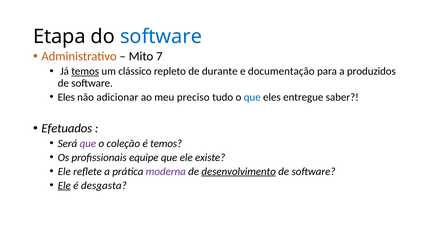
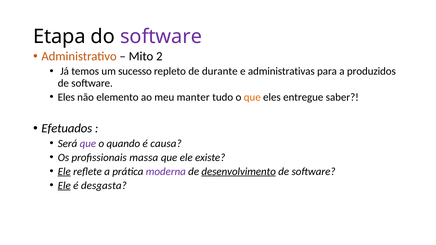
software at (161, 37) colour: blue -> purple
7: 7 -> 2
temos at (85, 71) underline: present -> none
clássico: clássico -> sucesso
documentação: documentação -> administrativas
adicionar: adicionar -> elemento
preciso: preciso -> manter
que at (252, 97) colour: blue -> orange
coleção: coleção -> quando
é temos: temos -> causa
equipe: equipe -> massa
Ele at (64, 172) underline: none -> present
